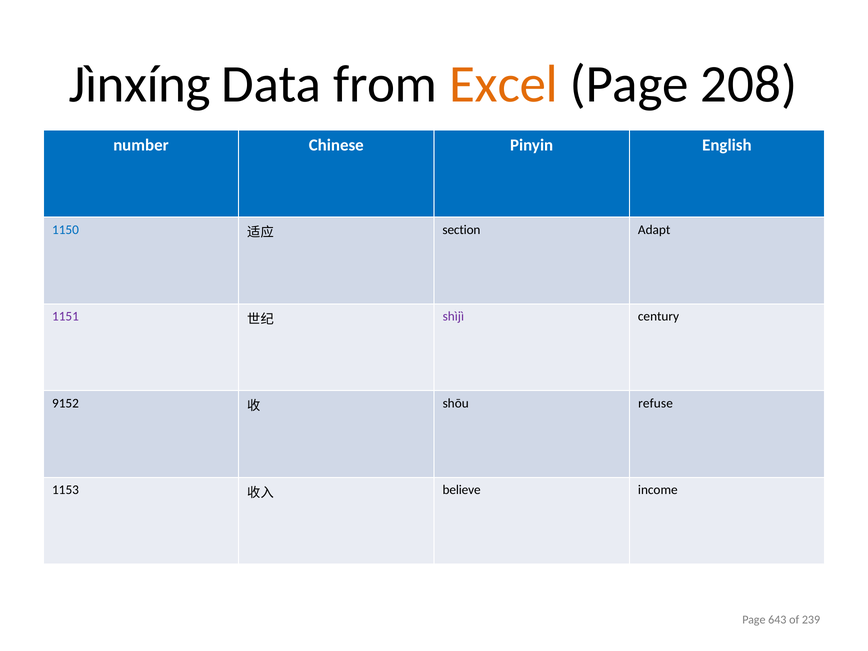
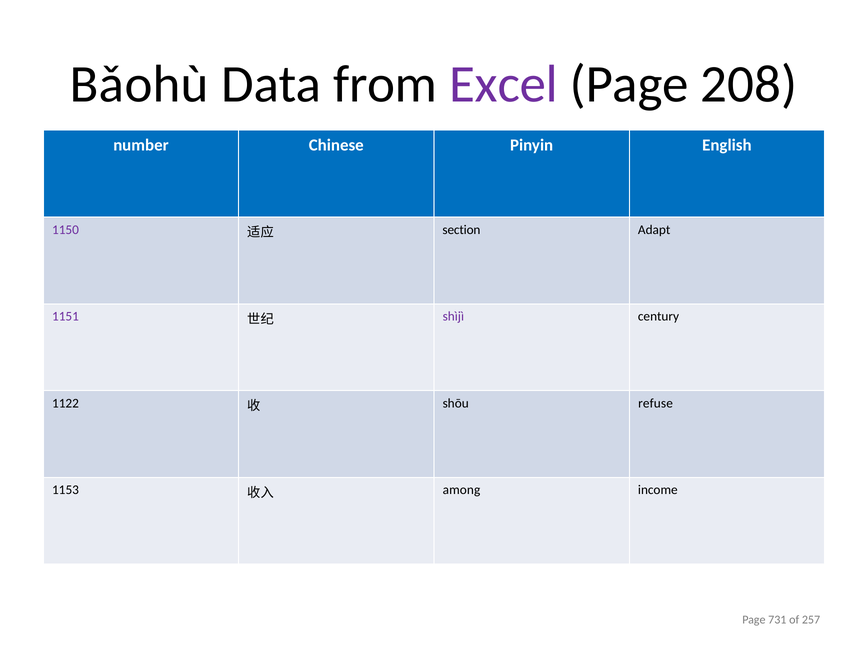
Jìnxíng: Jìnxíng -> Bǎohù
Excel colour: orange -> purple
1150 colour: blue -> purple
9152: 9152 -> 1122
believe: believe -> among
643: 643 -> 731
239: 239 -> 257
